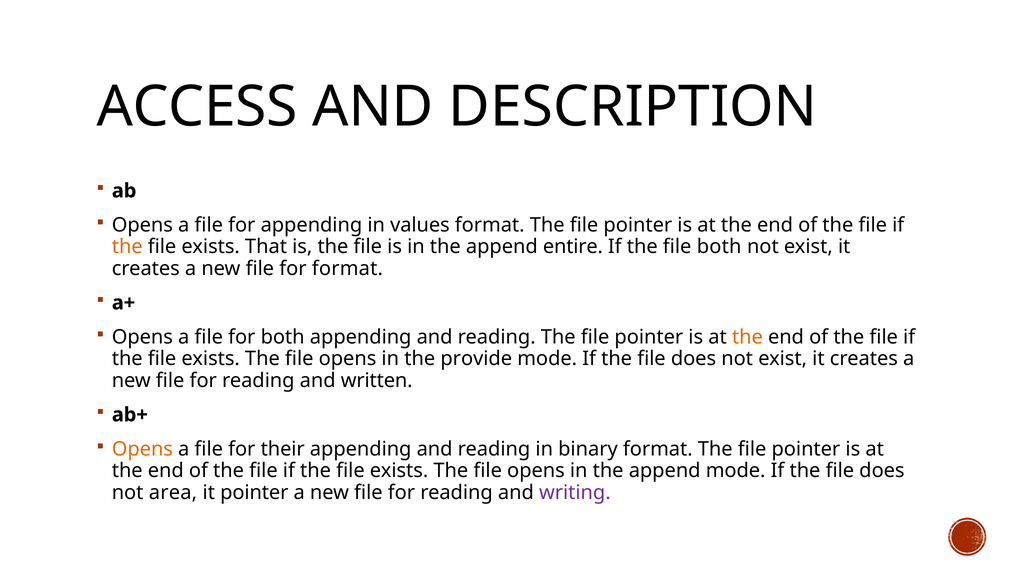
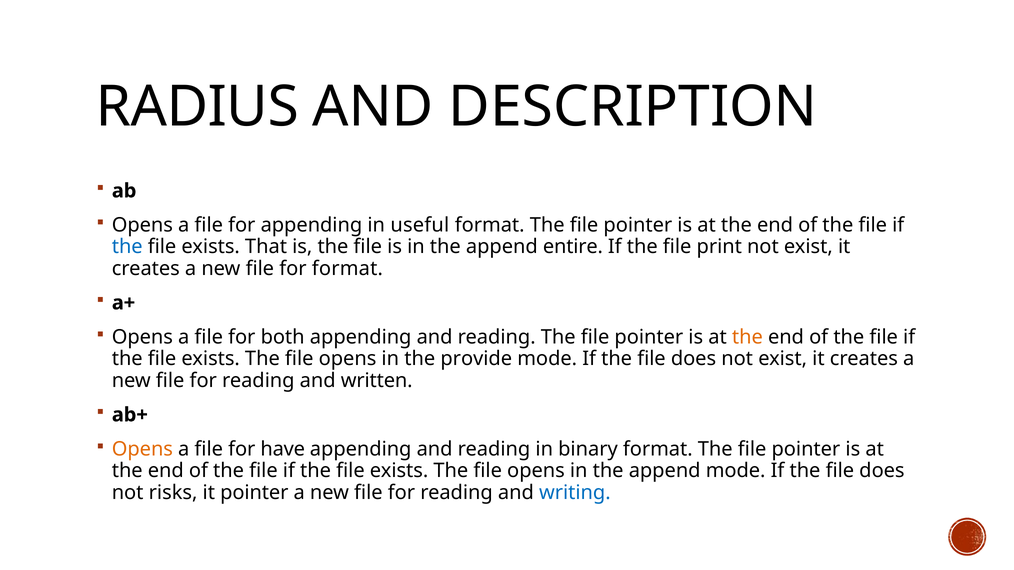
ACCESS: ACCESS -> RADIUS
values: values -> useful
the at (127, 247) colour: orange -> blue
file both: both -> print
their: their -> have
area: area -> risks
writing colour: purple -> blue
